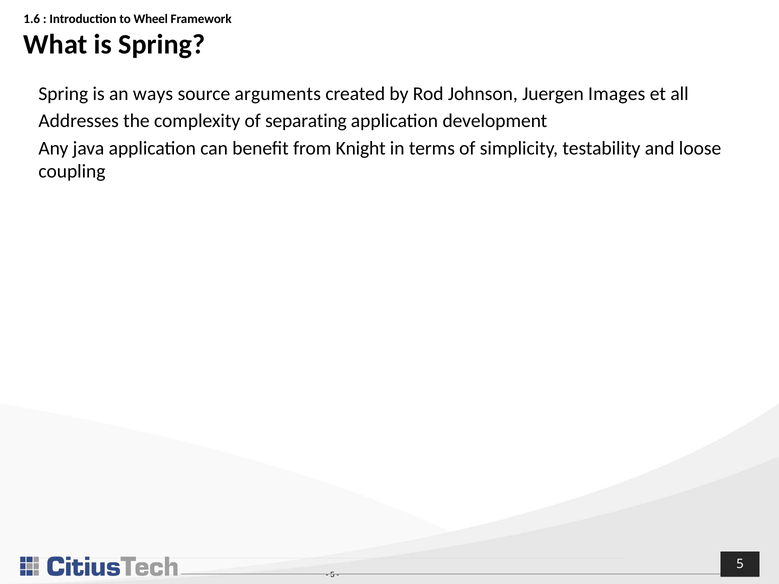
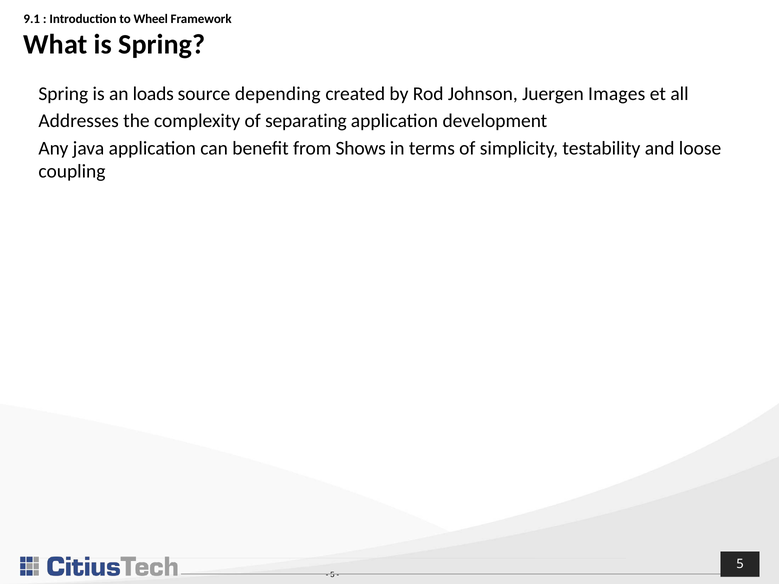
1.6: 1.6 -> 9.1
ways: ways -> loads
arguments: arguments -> depending
Knight: Knight -> Shows
